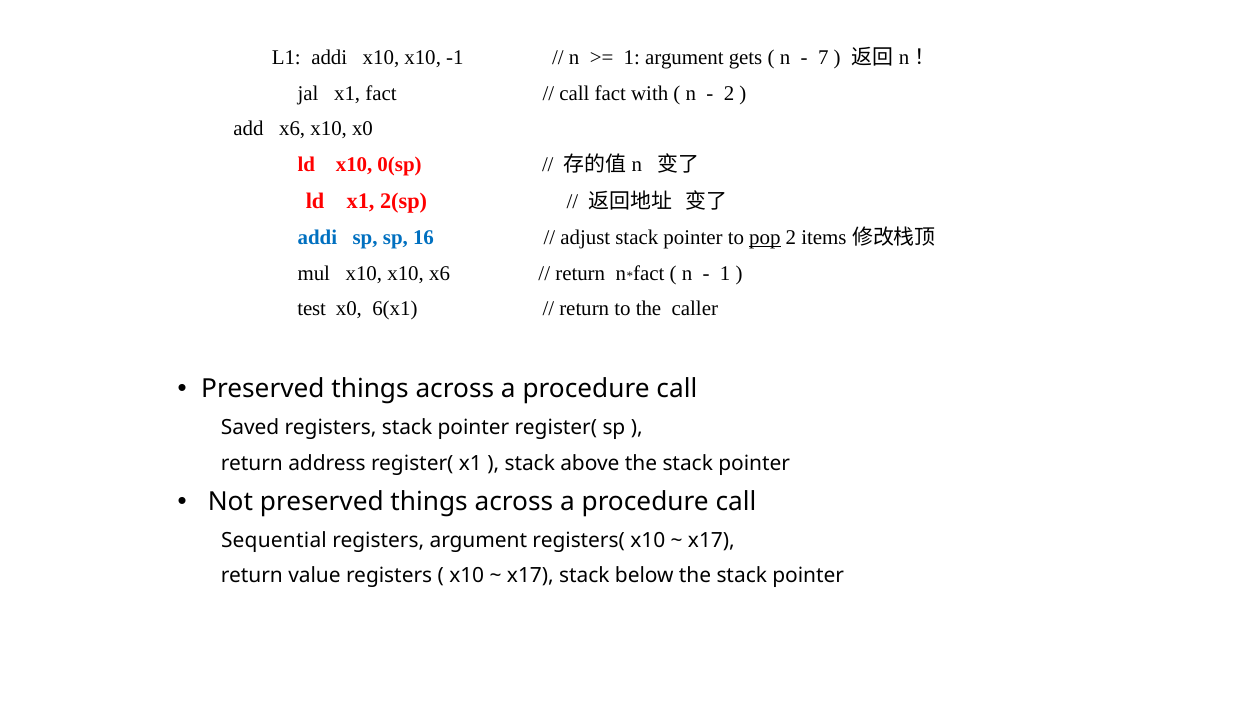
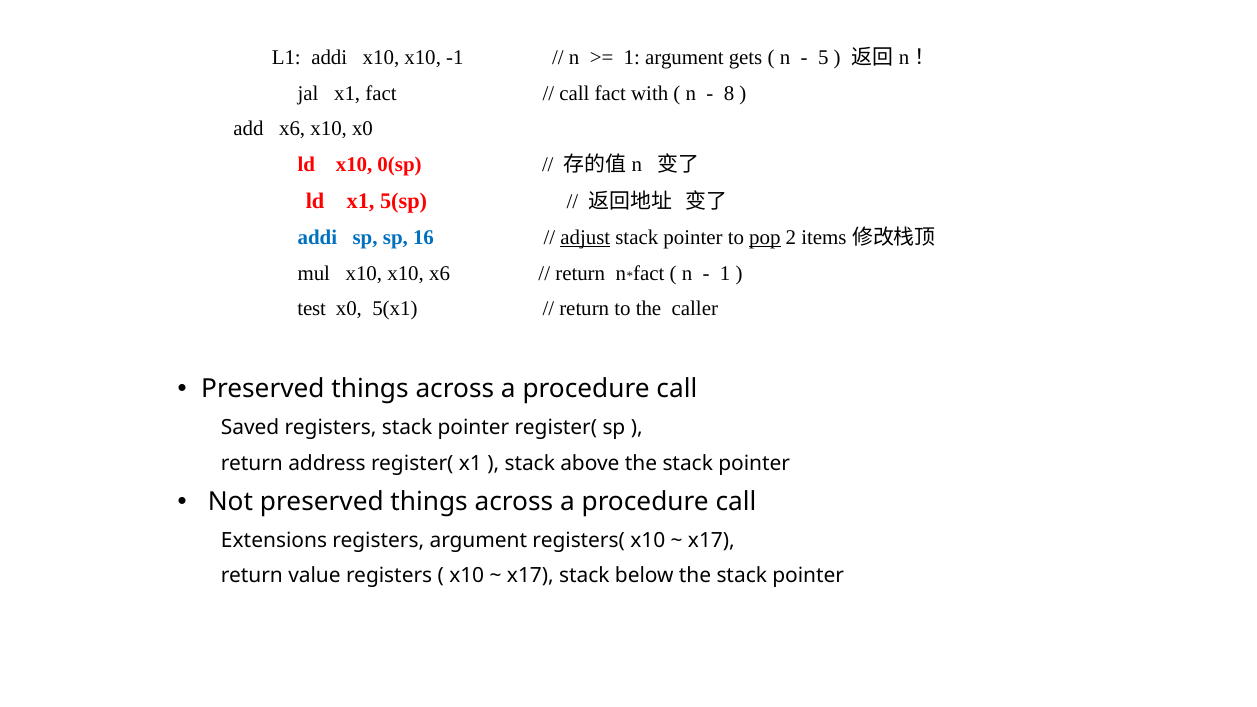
7: 7 -> 5
2 at (729, 93): 2 -> 8
2(sp: 2(sp -> 5(sp
adjust underline: none -> present
6(x1: 6(x1 -> 5(x1
Sequential: Sequential -> Extensions
